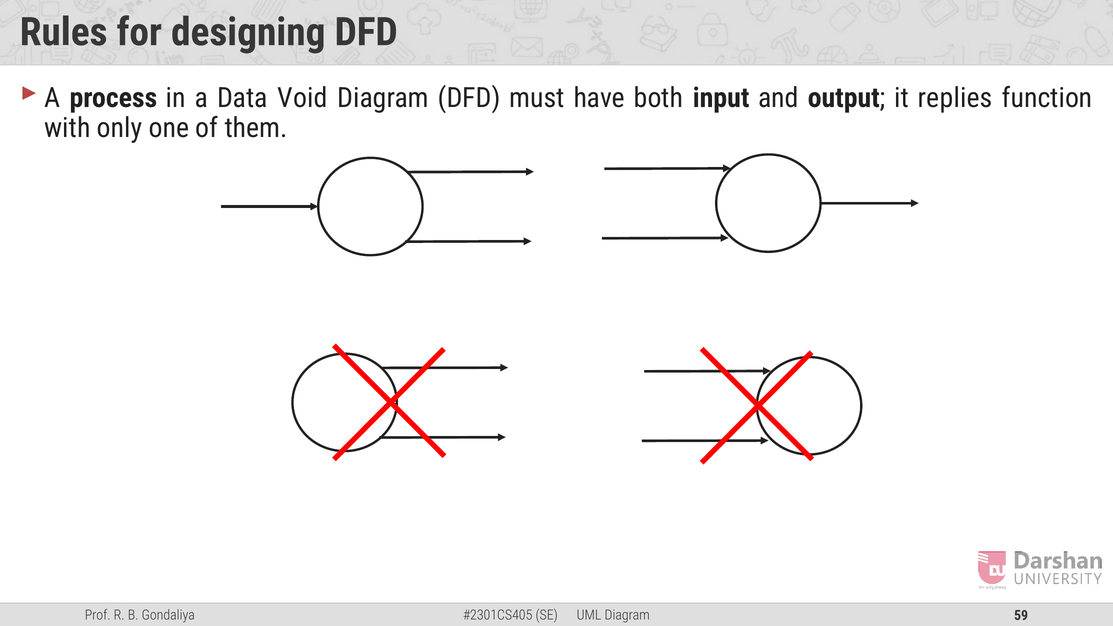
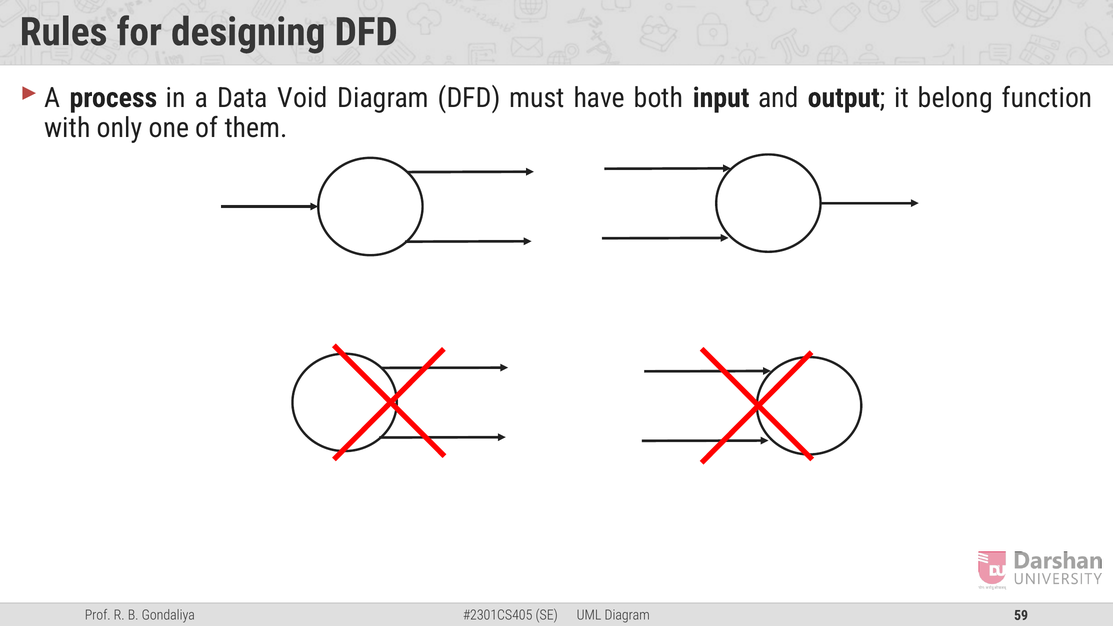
replies: replies -> belong
